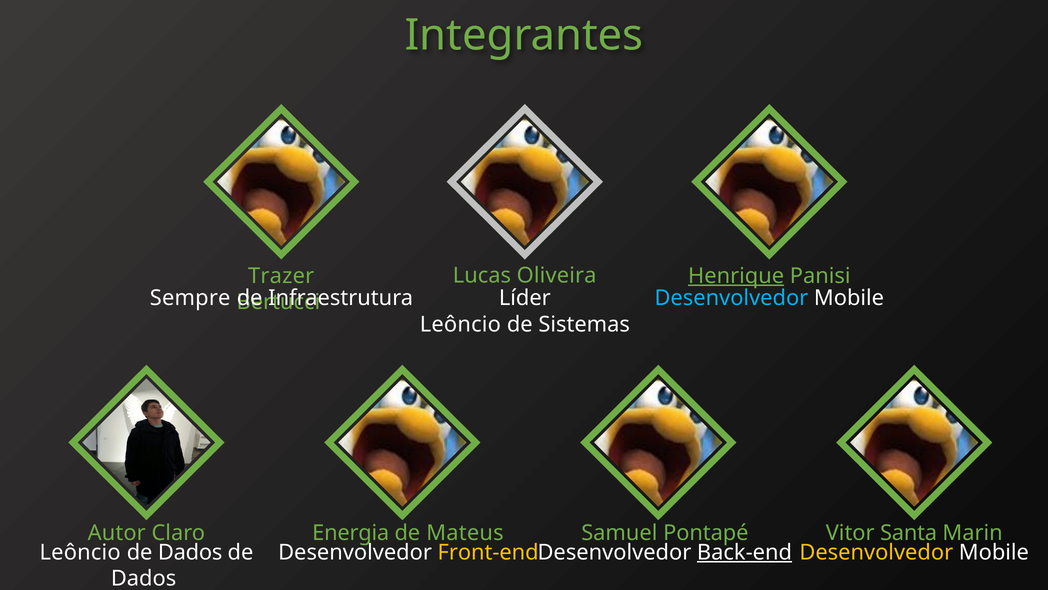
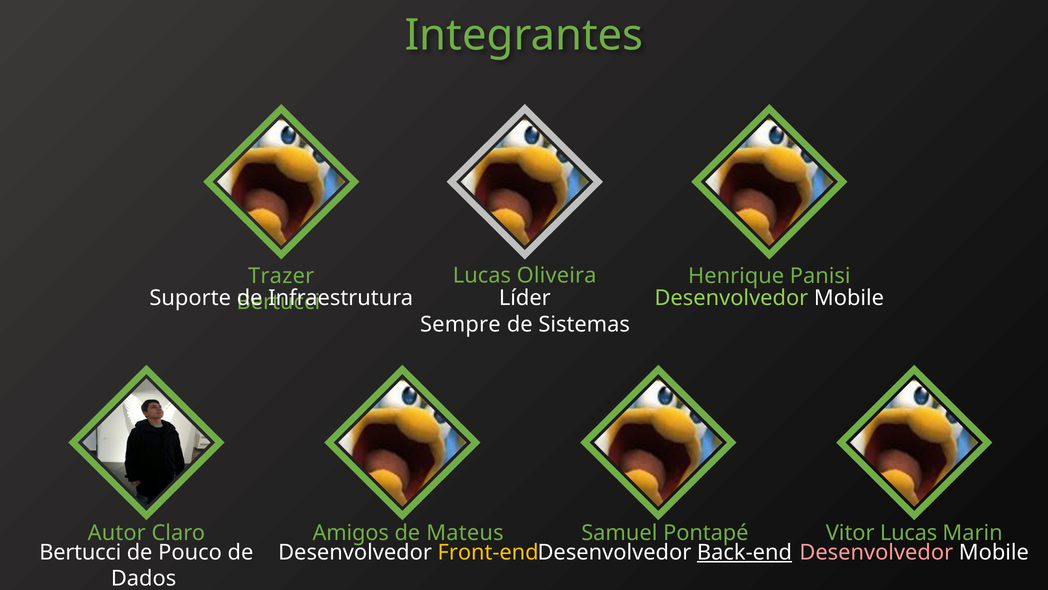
Henrique underline: present -> none
Sempre: Sempre -> Suporte
Desenvolvedor at (731, 298) colour: light blue -> light green
Leôncio at (460, 324): Leôncio -> Sempre
Energia: Energia -> Amigos
Vitor Santa: Santa -> Lucas
Leôncio at (80, 552): Leôncio -> Bertucci
Dados at (190, 552): Dados -> Pouco
Desenvolvedor at (876, 552) colour: yellow -> pink
